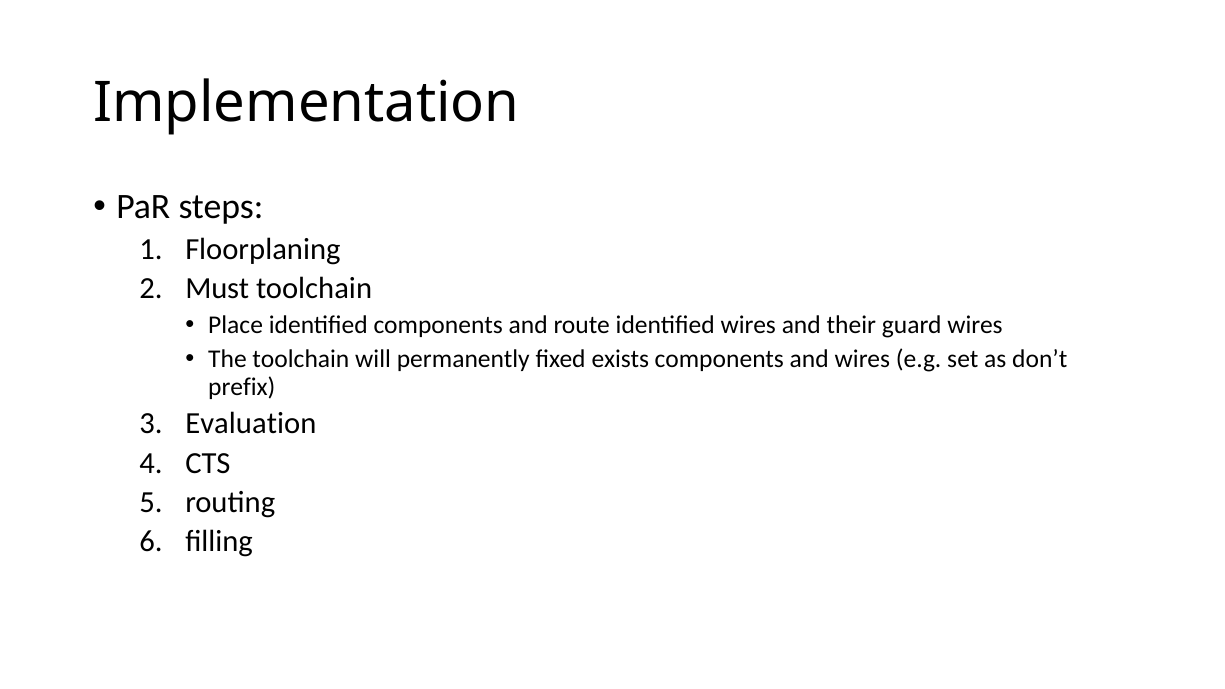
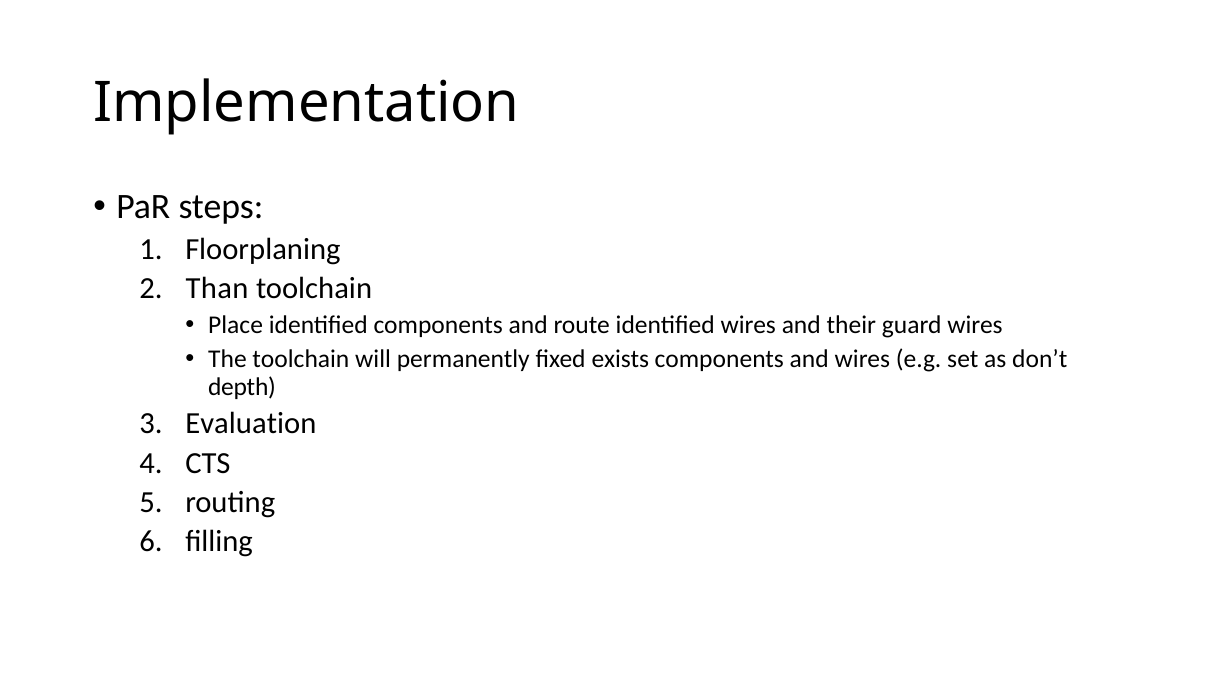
Must: Must -> Than
prefix: prefix -> depth
